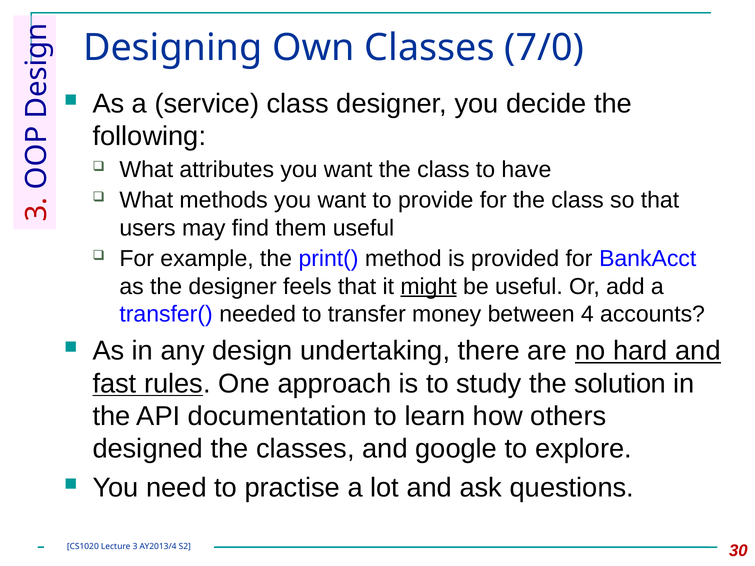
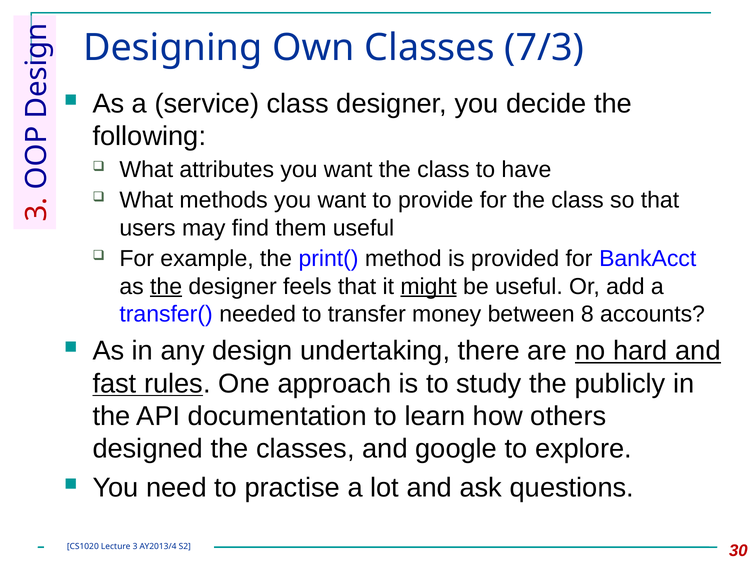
7/0: 7/0 -> 7/3
the at (166, 287) underline: none -> present
4: 4 -> 8
solution: solution -> publicly
